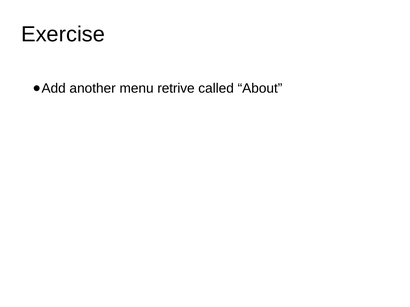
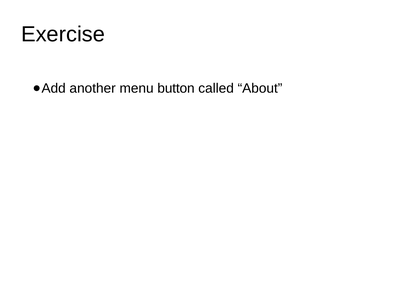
retrive: retrive -> button
